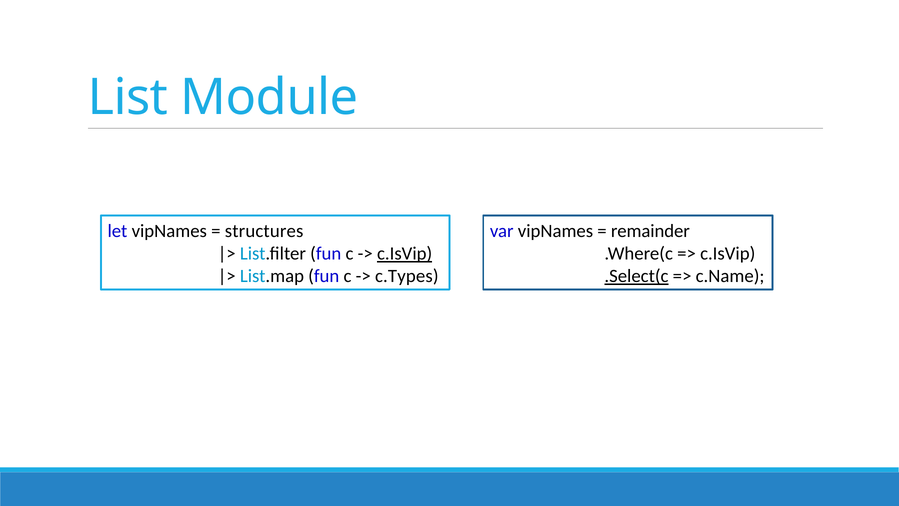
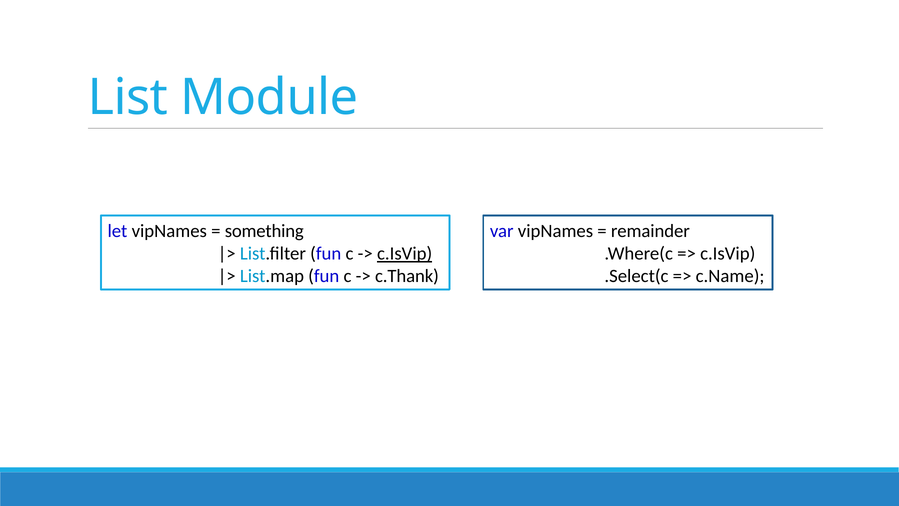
structures: structures -> something
c.Types: c.Types -> c.Thank
.Select(c underline: present -> none
